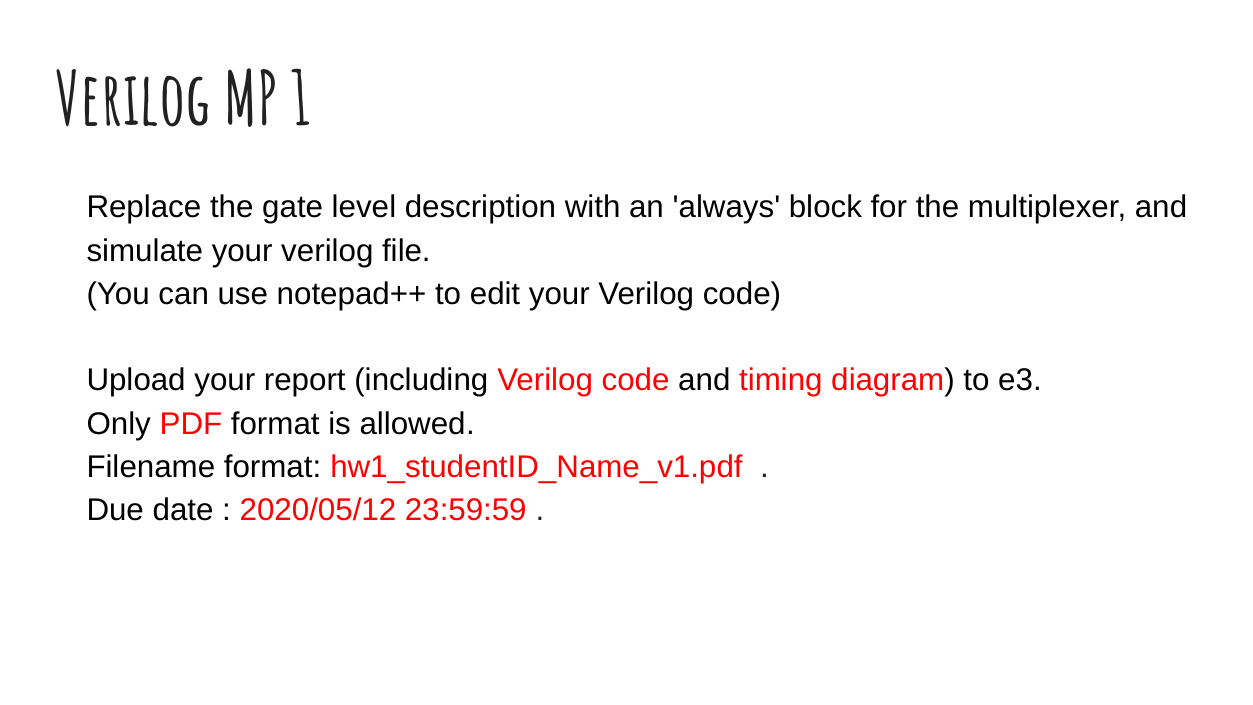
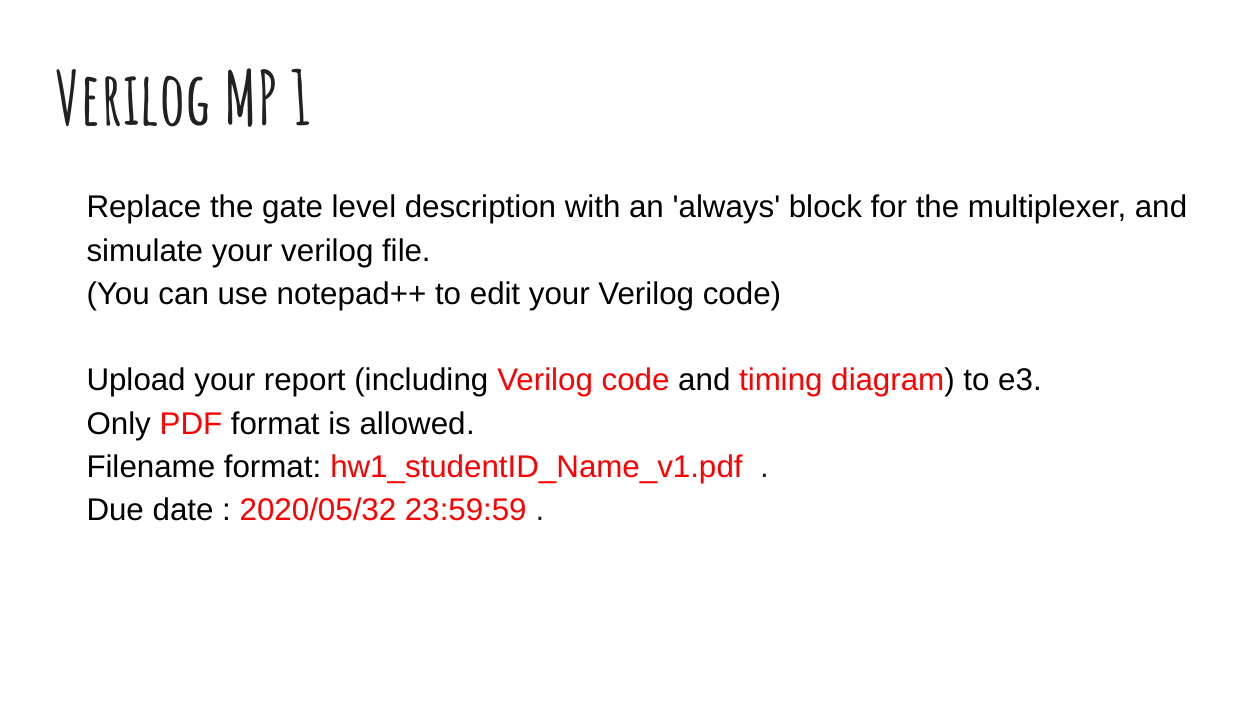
2020/05/12: 2020/05/12 -> 2020/05/32
